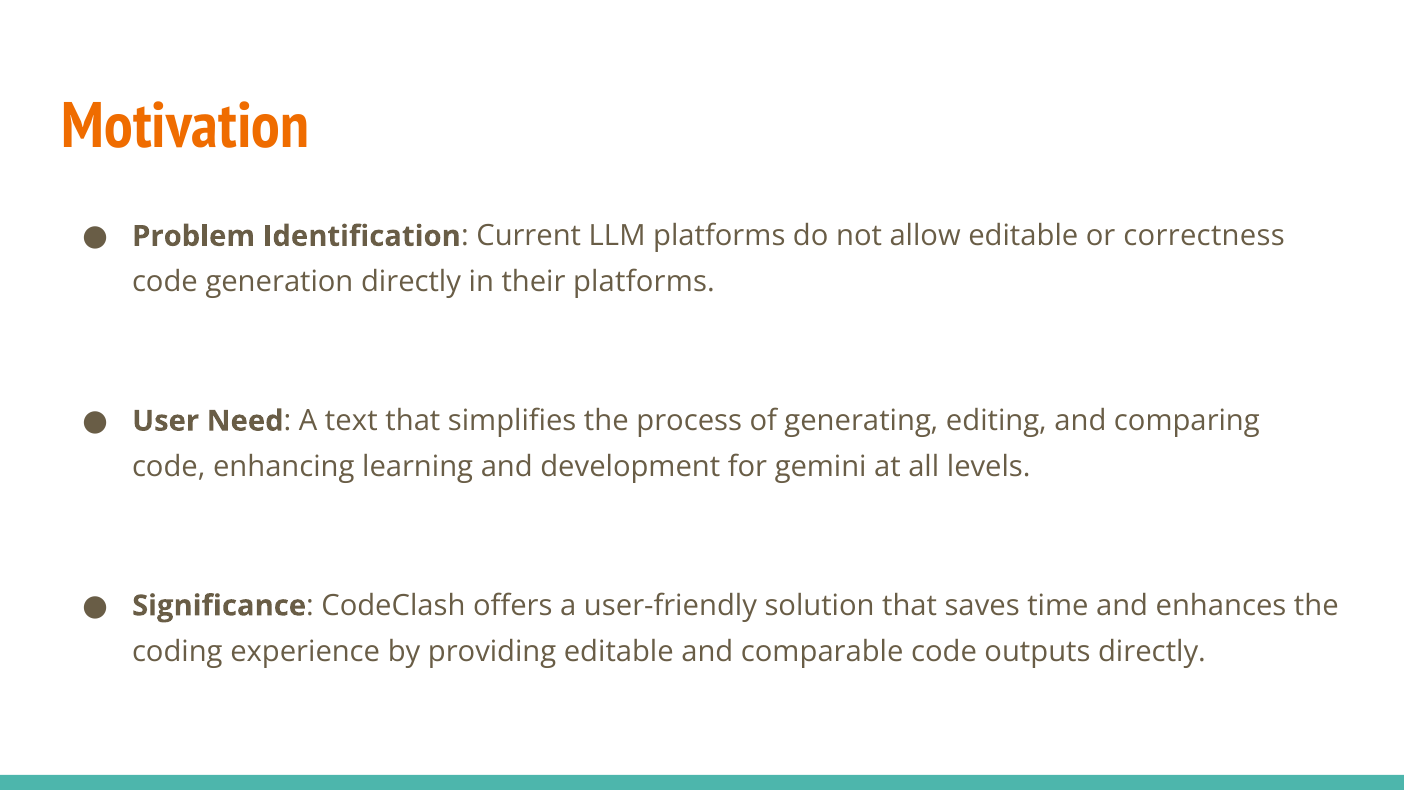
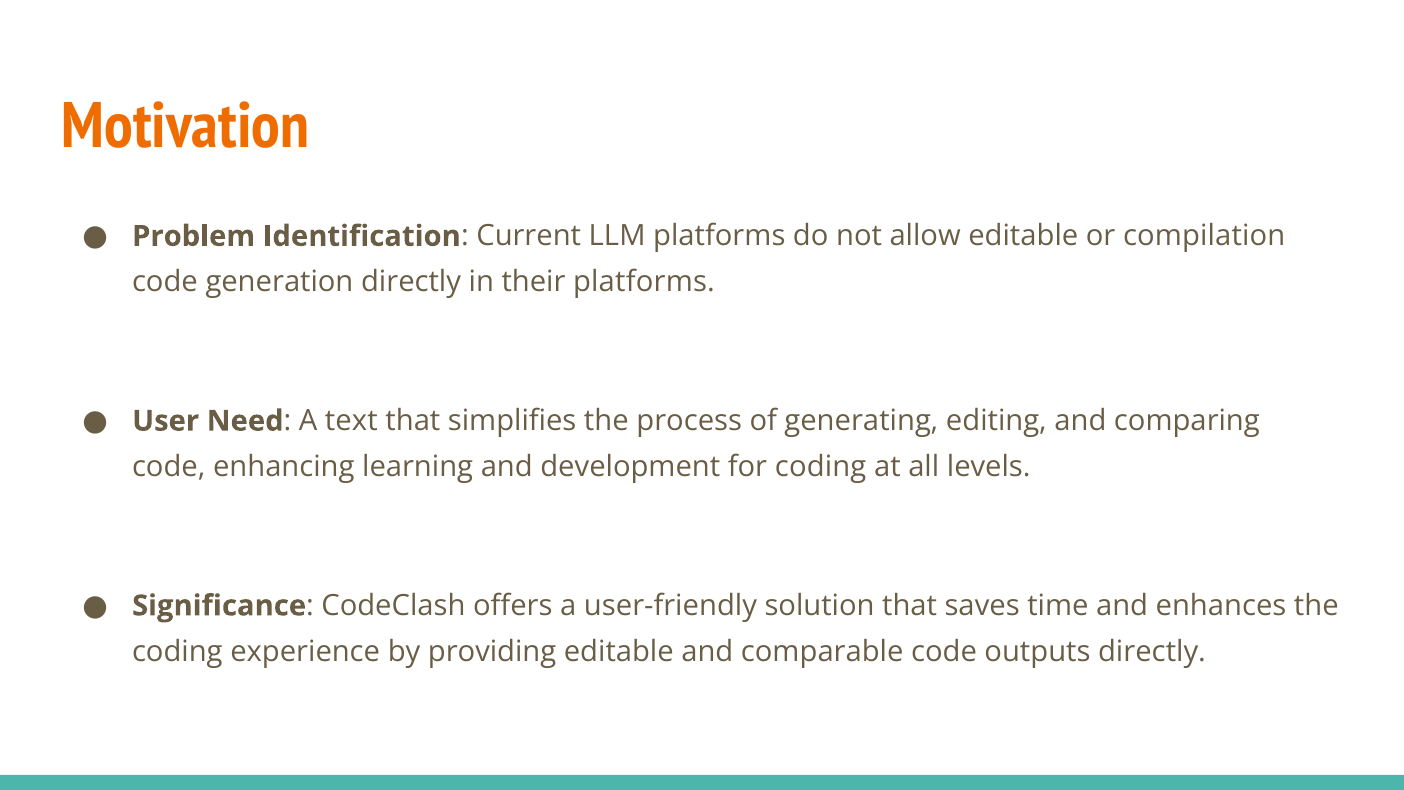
correctness: correctness -> compilation
for gemini: gemini -> coding
